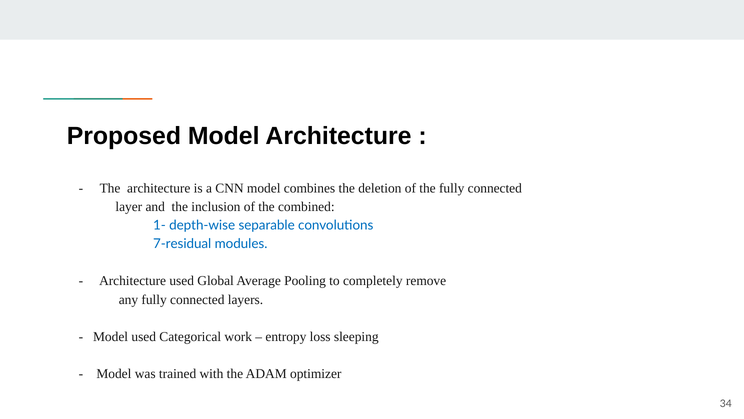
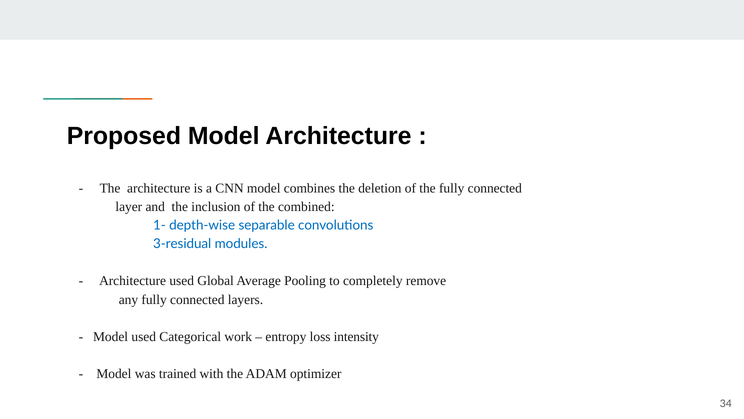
7-residual: 7-residual -> 3-residual
sleeping: sleeping -> intensity
